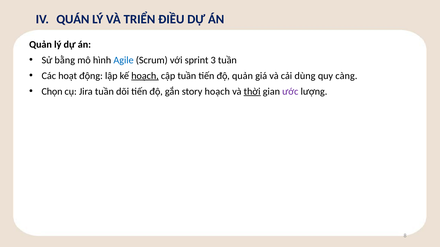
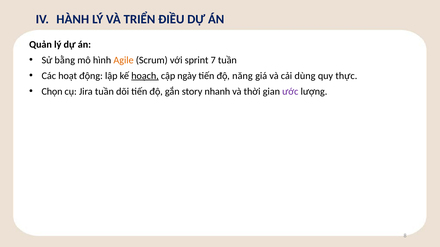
QUÁN: QUÁN -> HÀNH
Agile colour: blue -> orange
3: 3 -> 7
cập tuần: tuần -> ngày
độ quản: quản -> năng
càng: càng -> thực
story hoạch: hoạch -> nhanh
thời underline: present -> none
